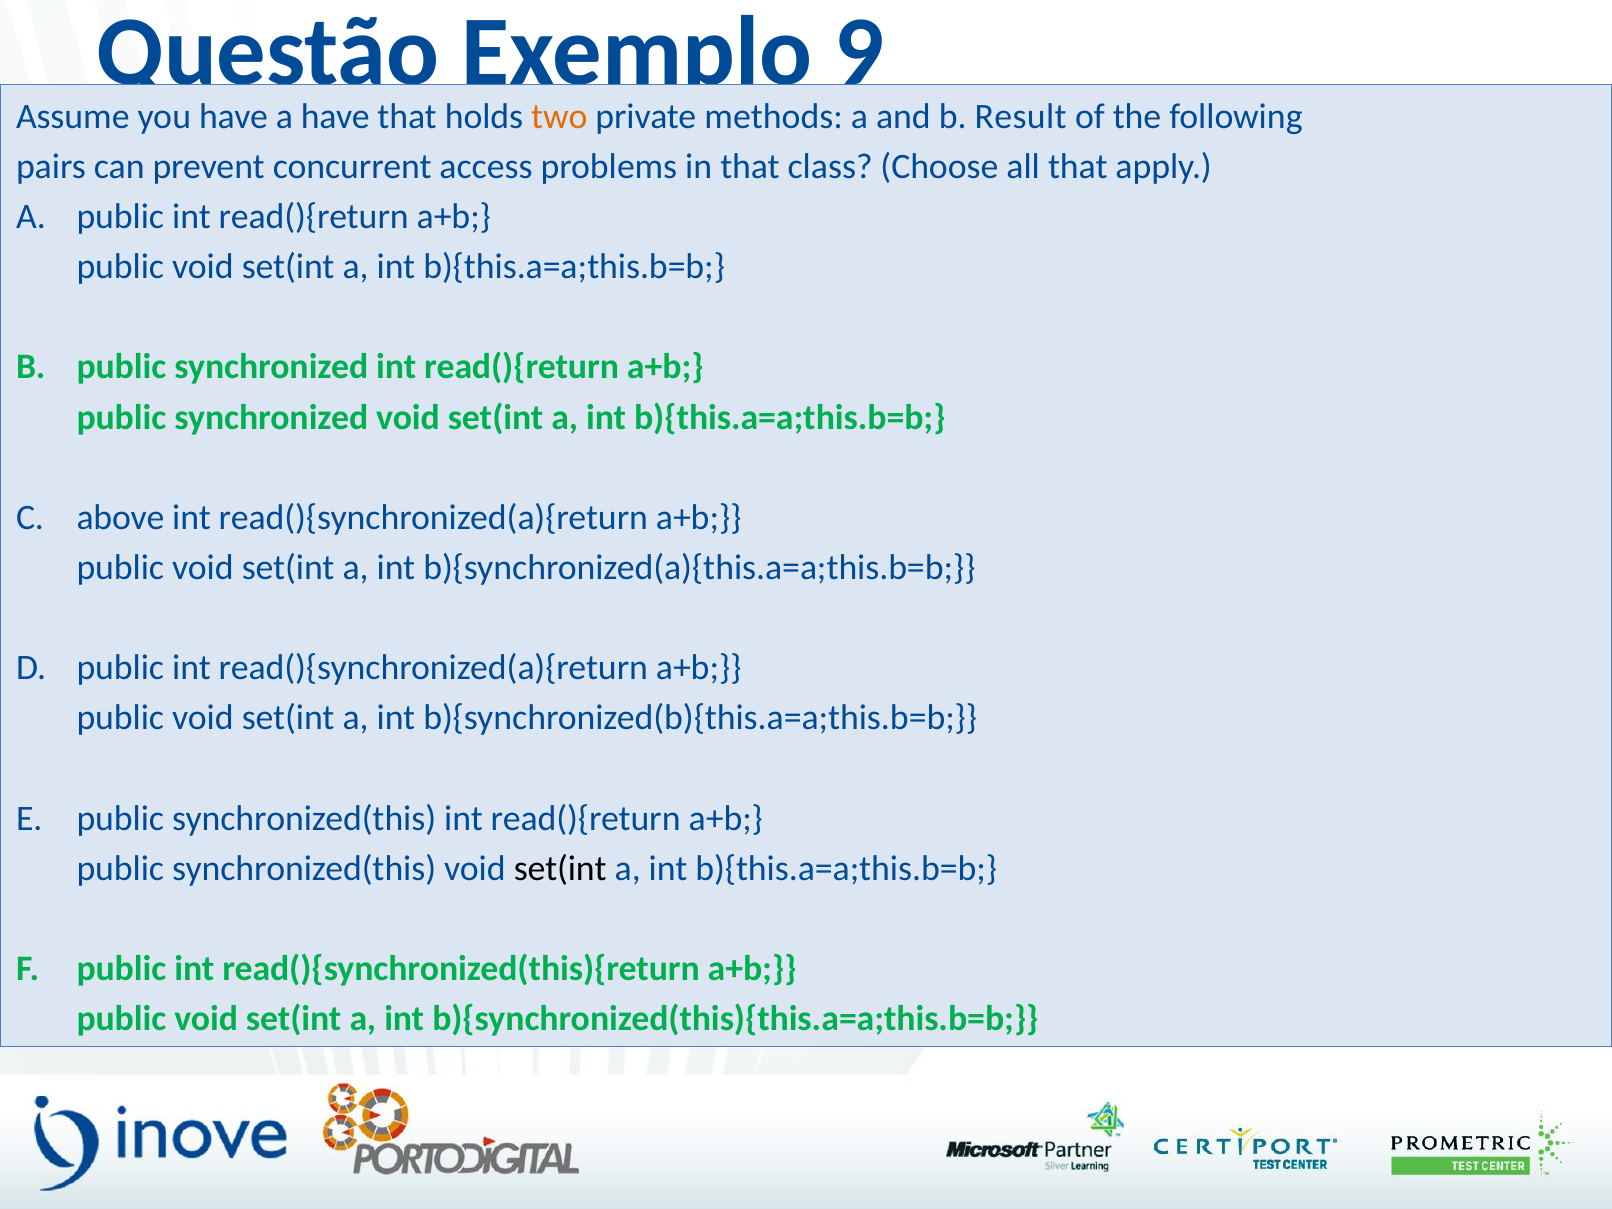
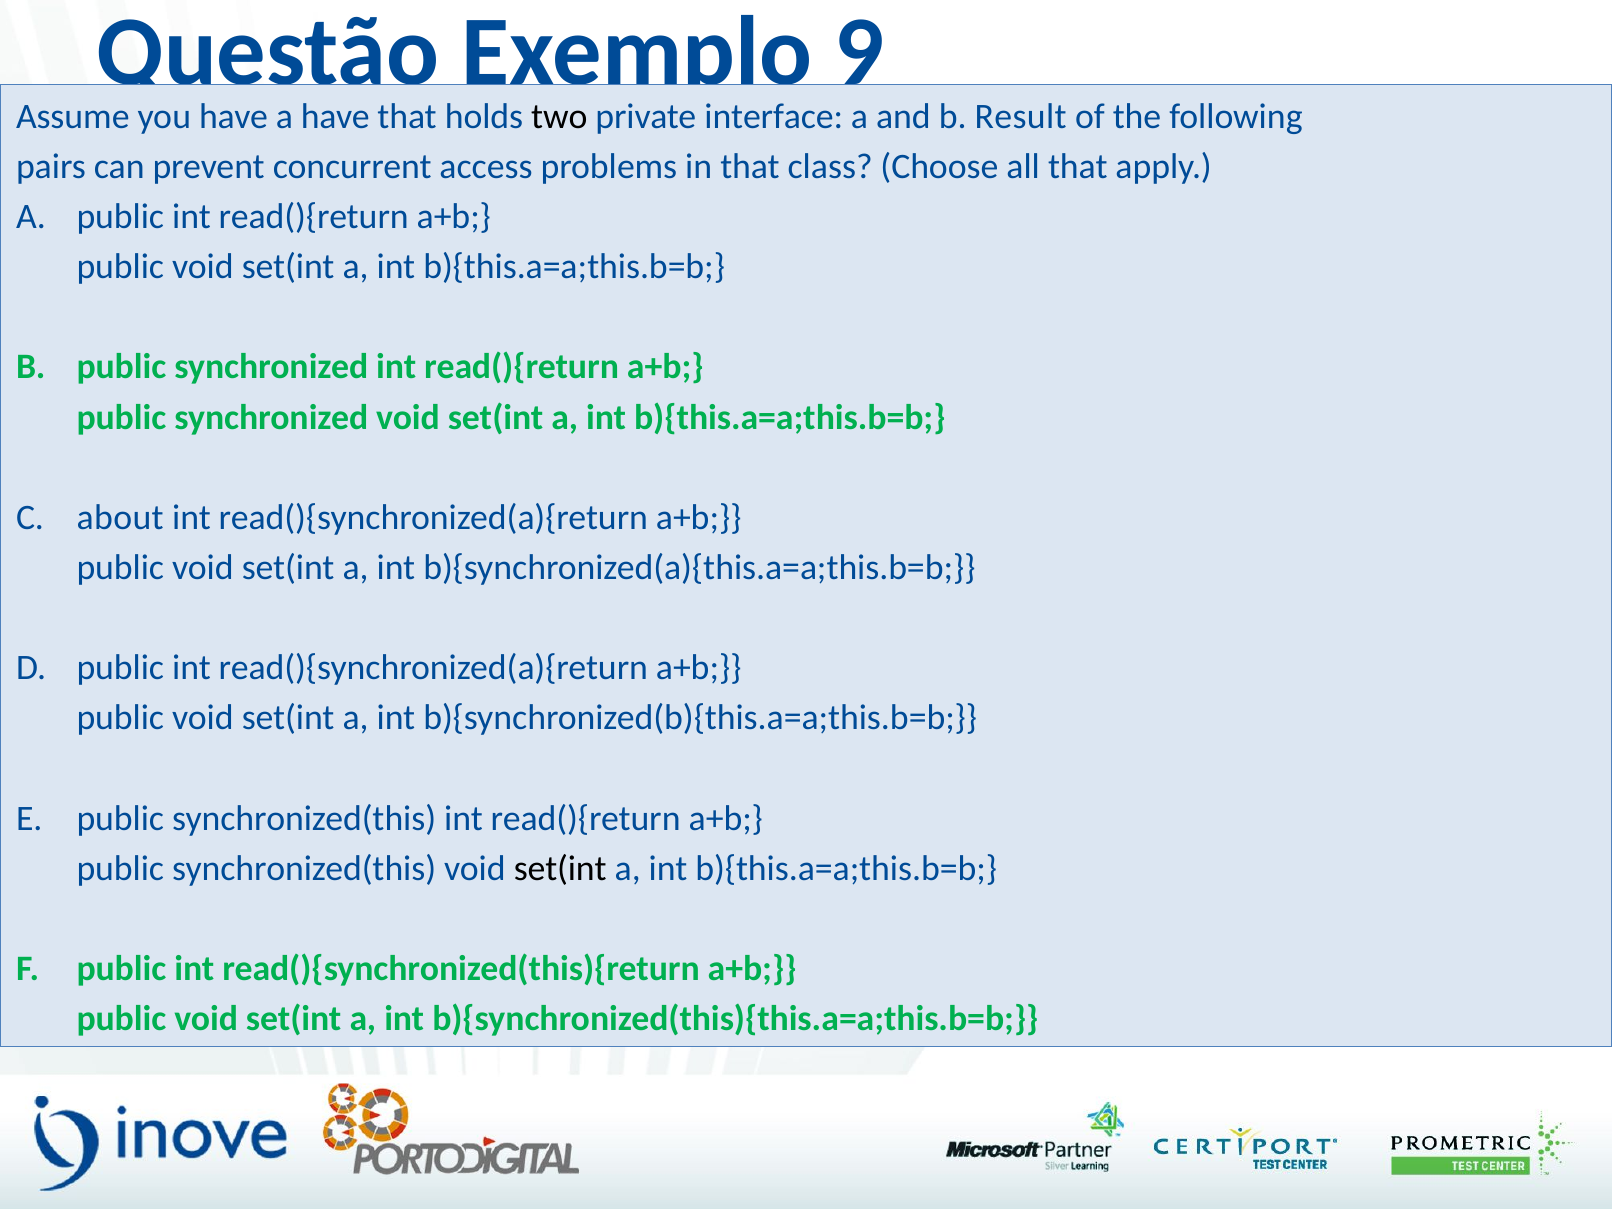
two colour: orange -> black
methods: methods -> interface
above: above -> about
